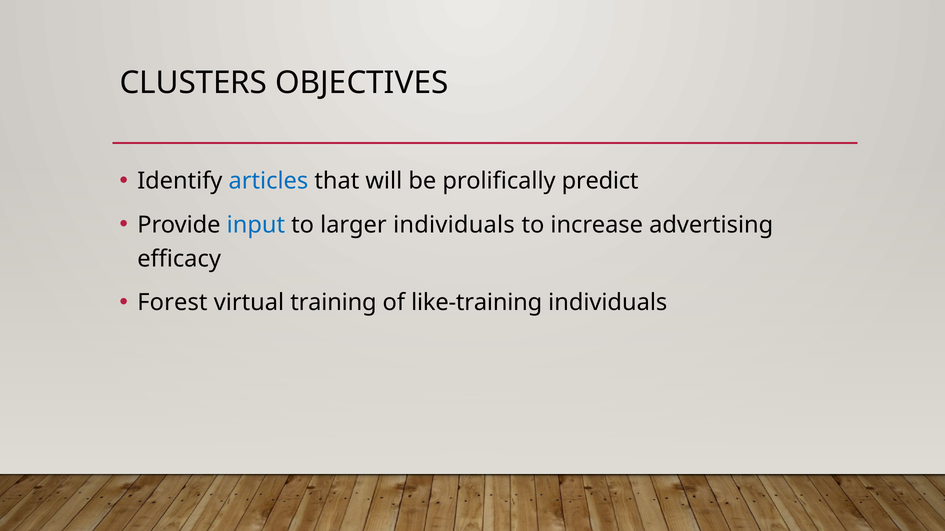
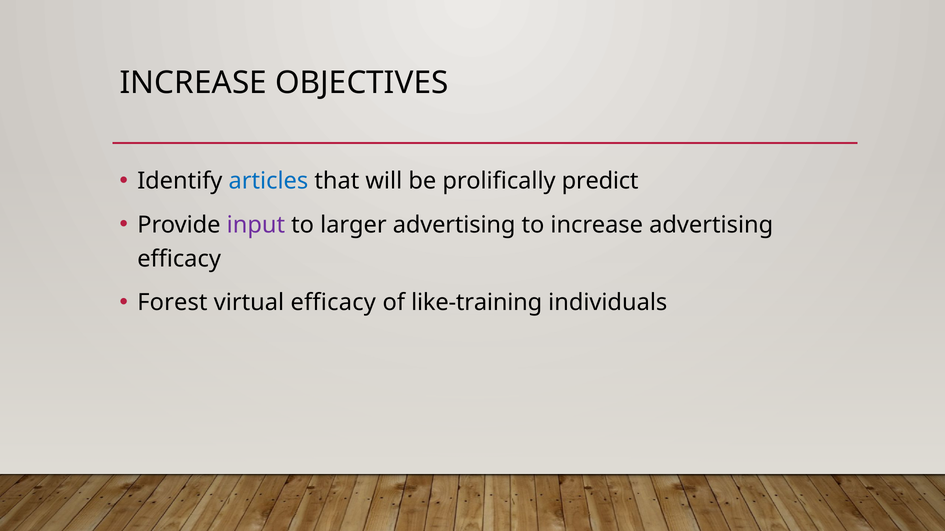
CLUSTERS at (193, 83): CLUSTERS -> INCREASE
input colour: blue -> purple
larger individuals: individuals -> advertising
virtual training: training -> efficacy
